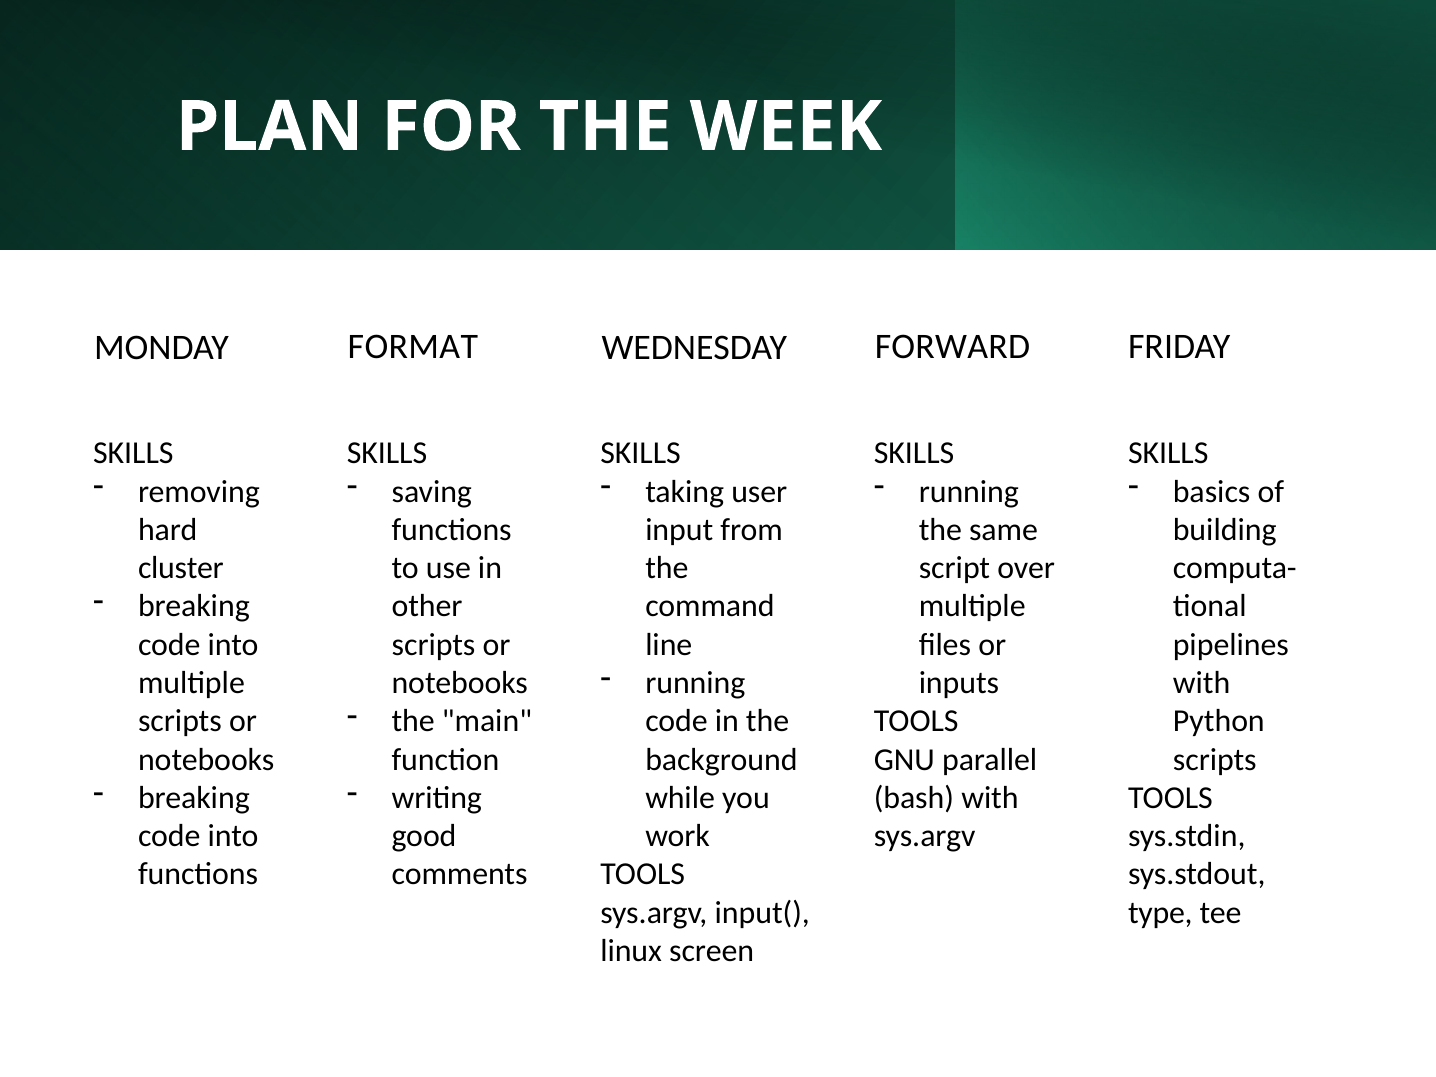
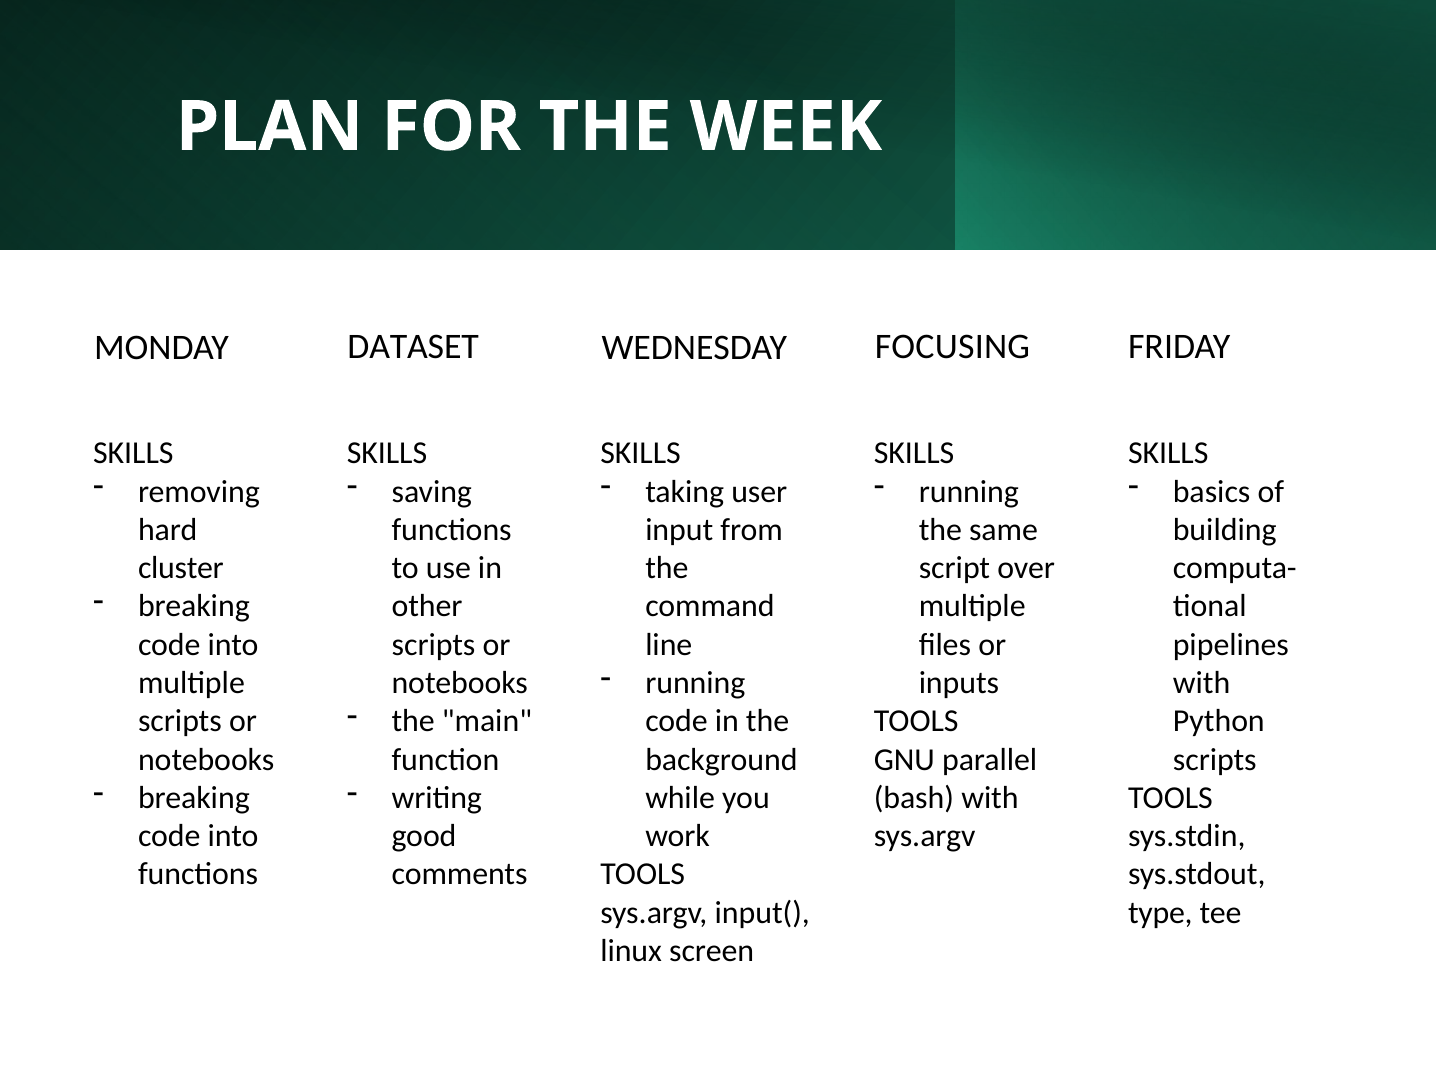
FORMAT: FORMAT -> DATASET
FORWARD: FORWARD -> FOCUSING
